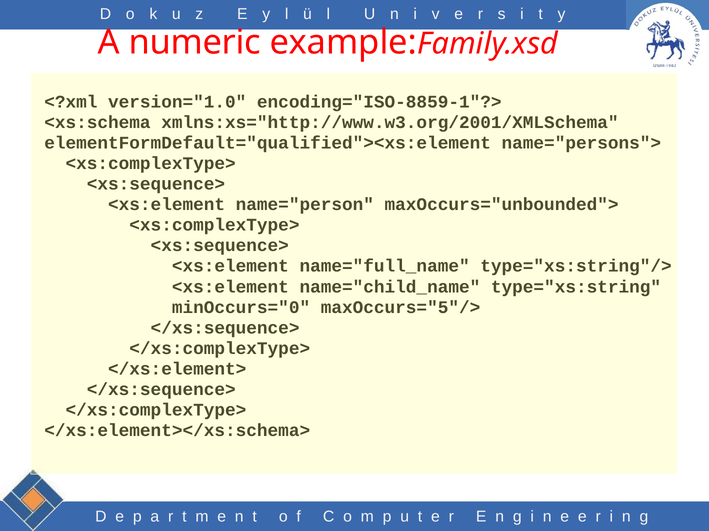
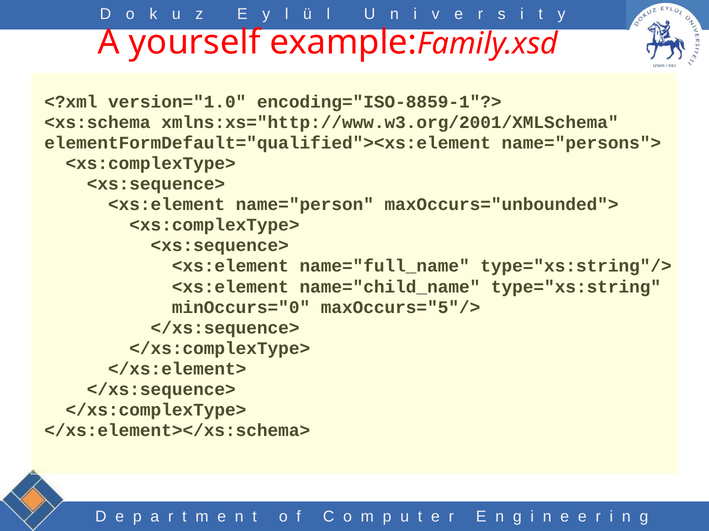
numeric: numeric -> yourself
